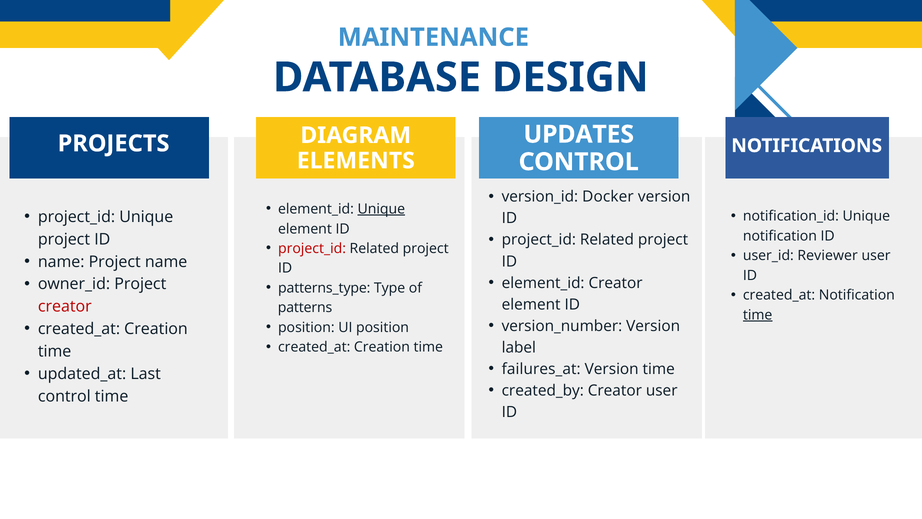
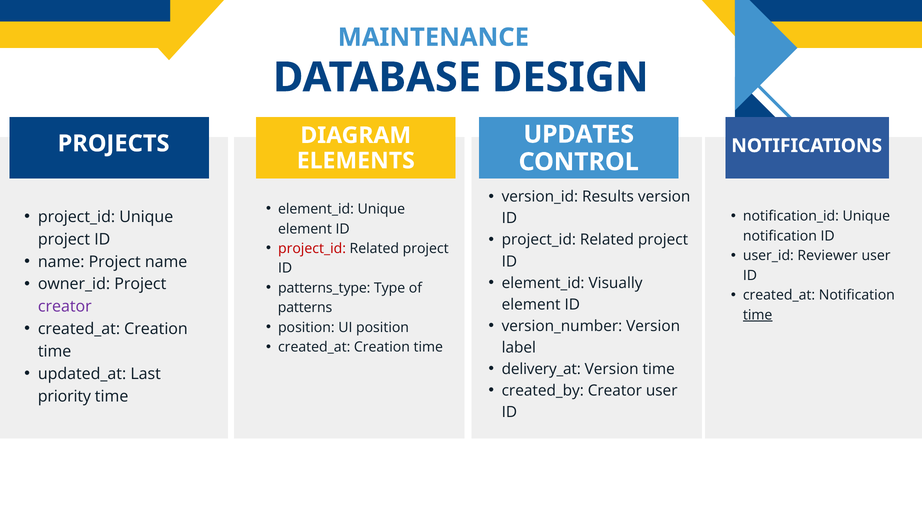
Docker: Docker -> Results
Unique at (381, 209) underline: present -> none
element_id Creator: Creator -> Visually
creator at (65, 306) colour: red -> purple
failures_at: failures_at -> delivery_at
control at (64, 396): control -> priority
